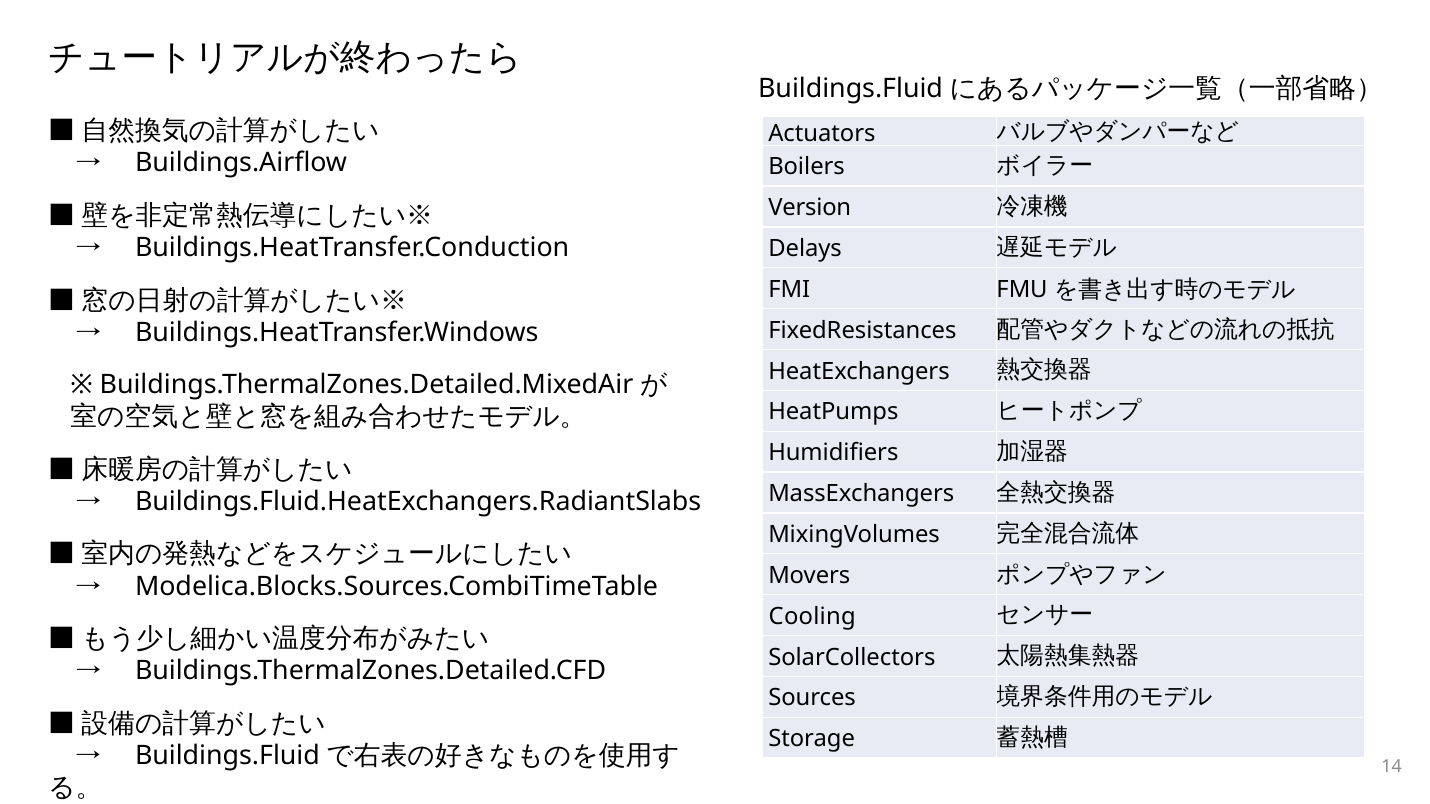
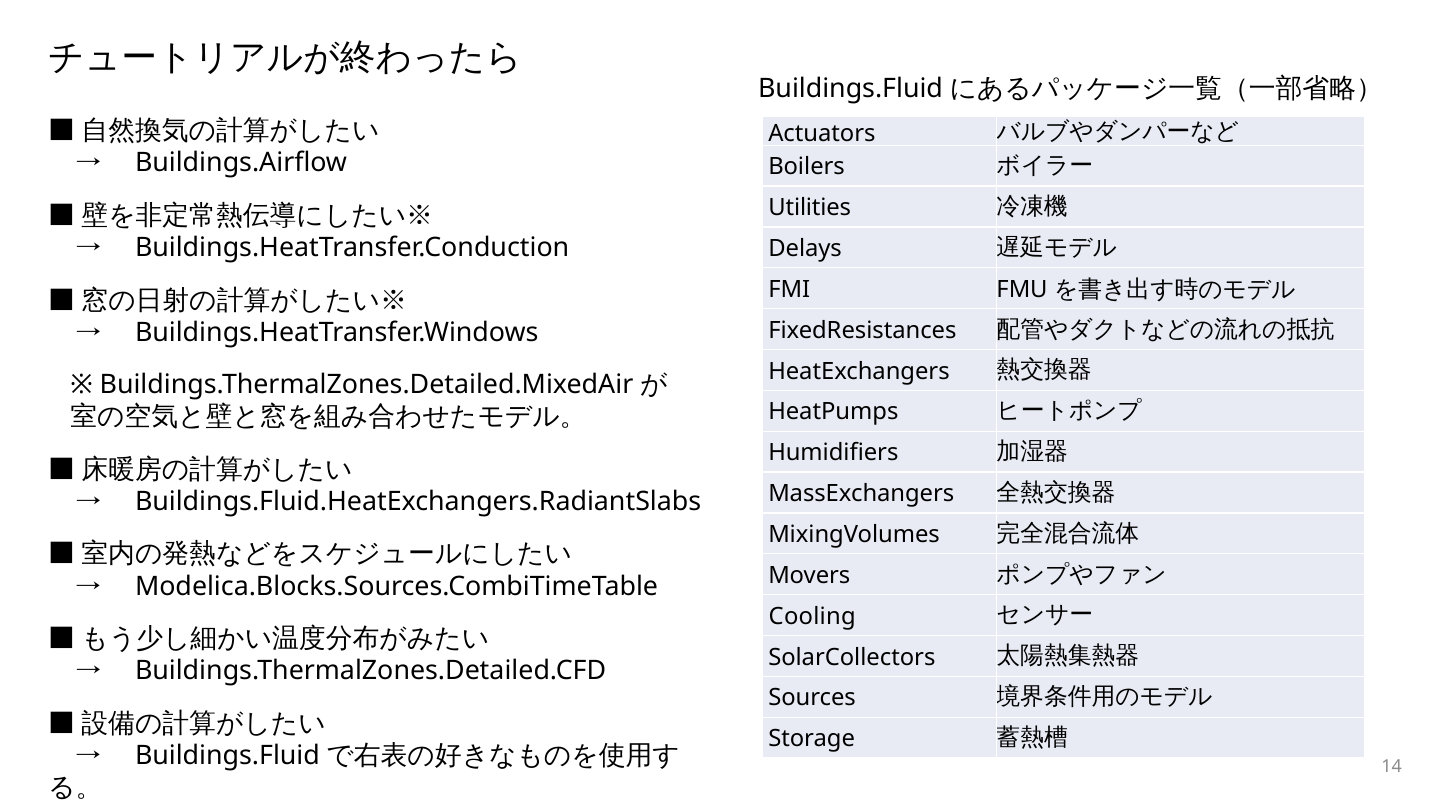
Version: Version -> Utilities
